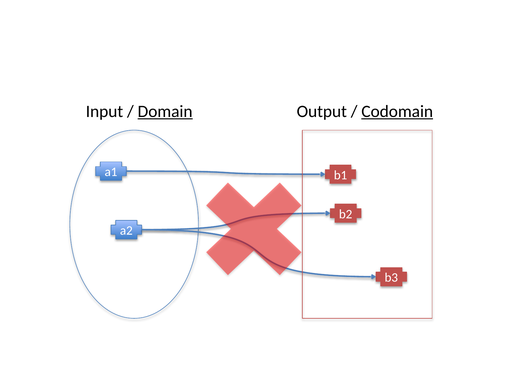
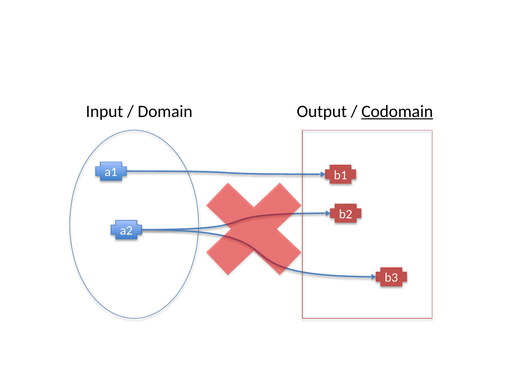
Domain underline: present -> none
